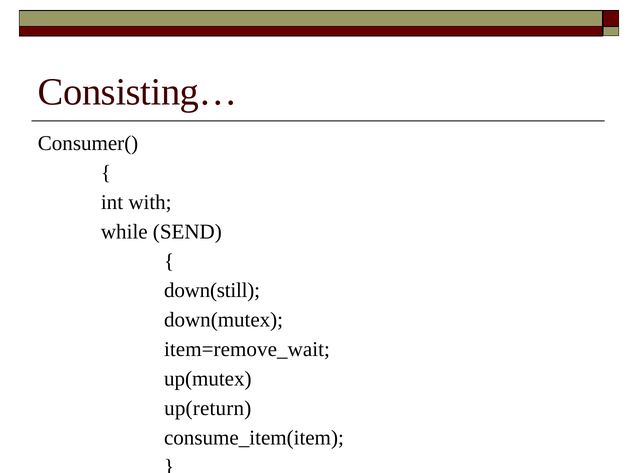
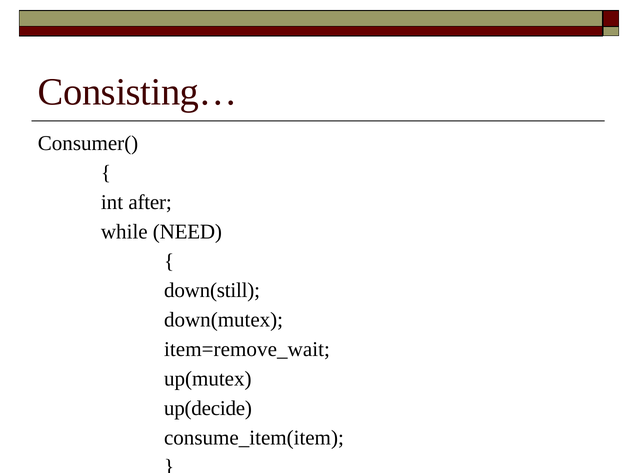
with: with -> after
SEND: SEND -> NEED
up(return: up(return -> up(decide
